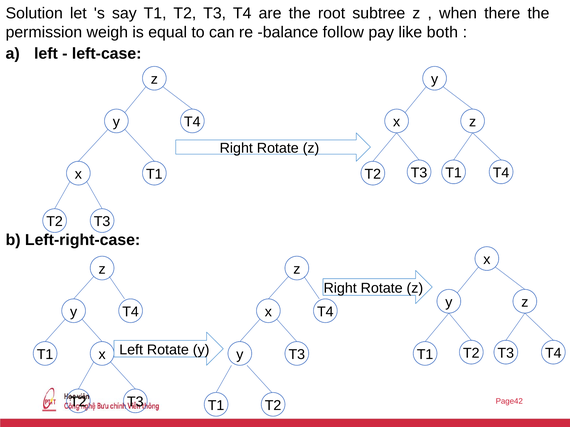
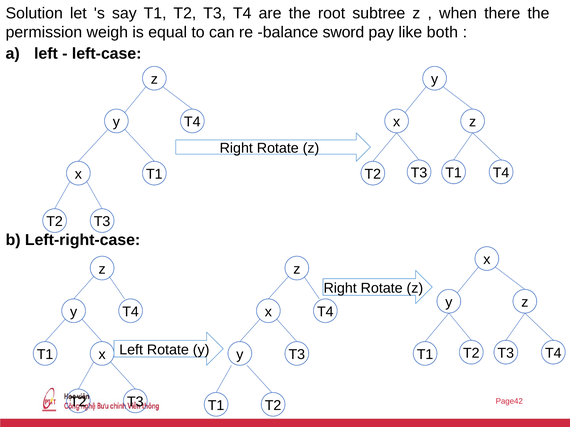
follow: follow -> sword
